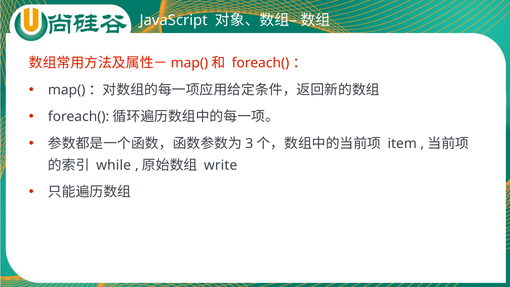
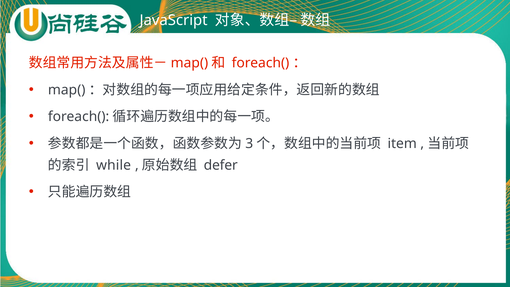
write: write -> defer
